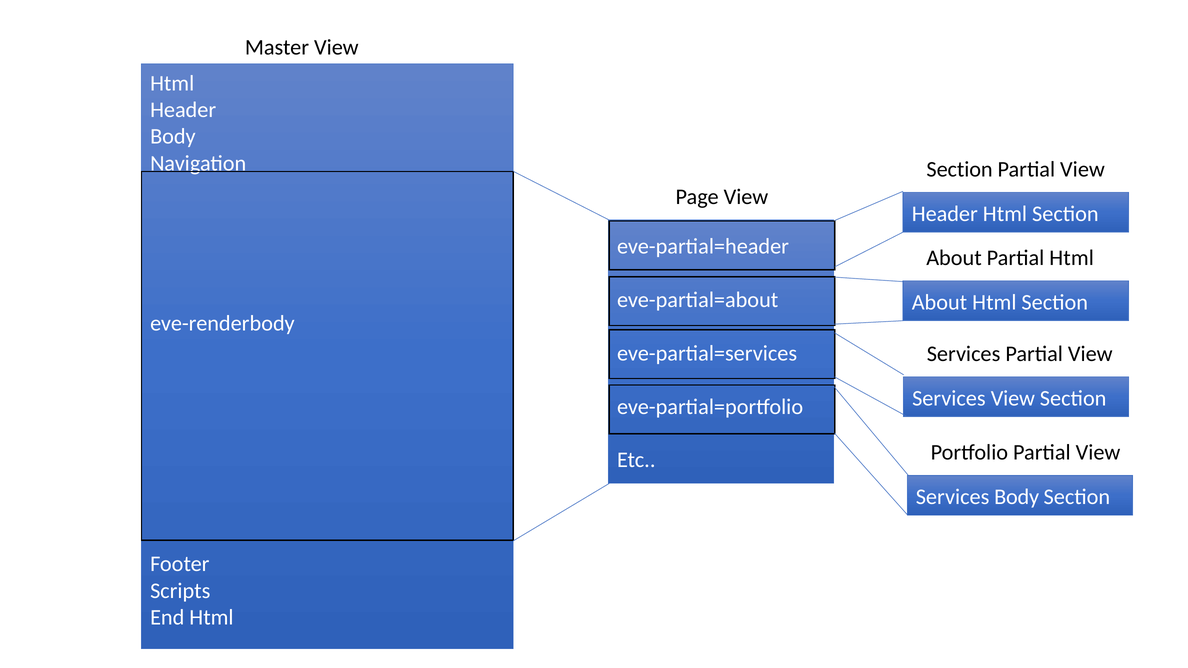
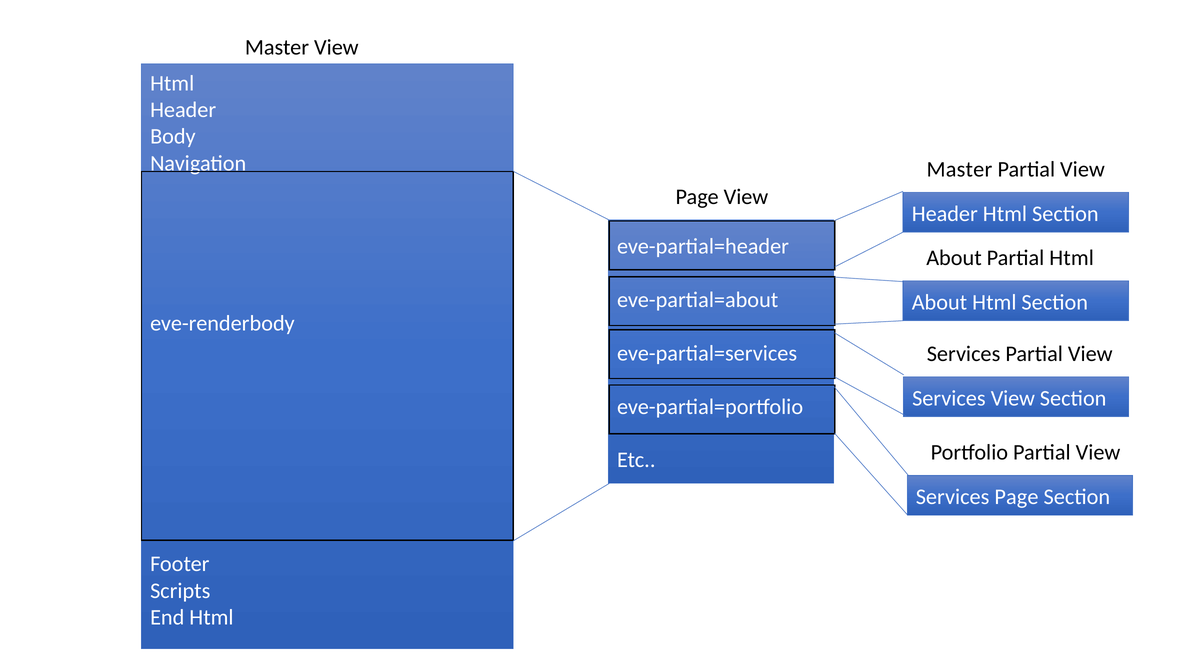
Section at (960, 169): Section -> Master
Services Body: Body -> Page
